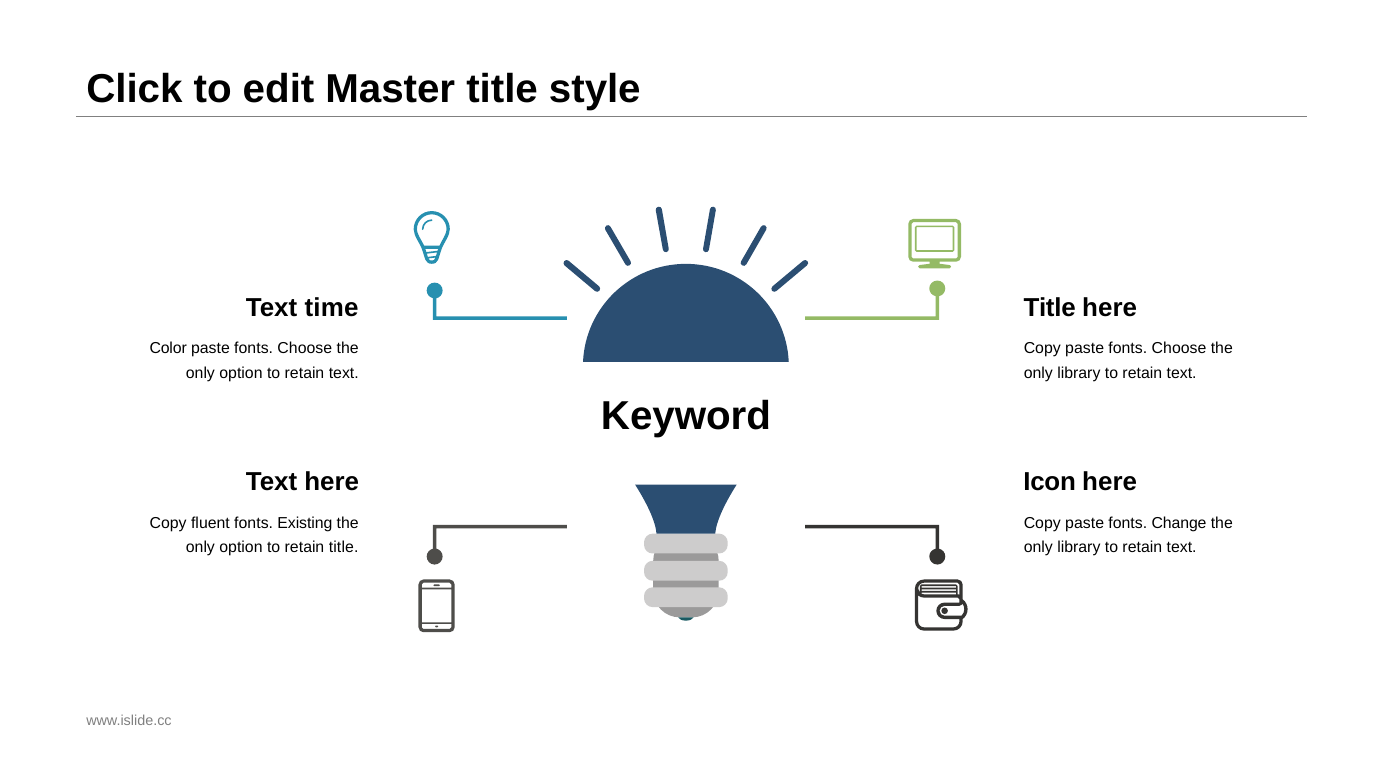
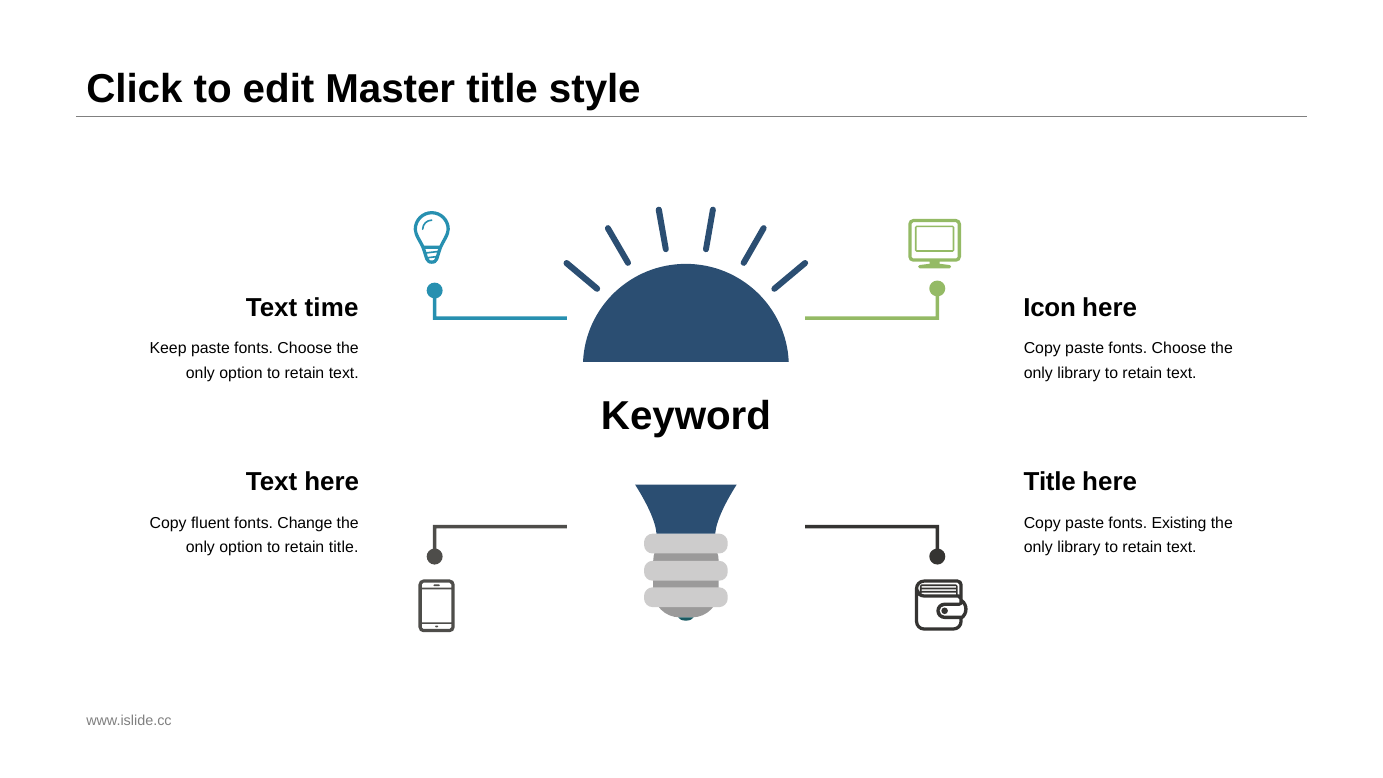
Title at (1050, 308): Title -> Icon
Color: Color -> Keep
Icon at (1050, 482): Icon -> Title
Existing: Existing -> Change
Change: Change -> Existing
